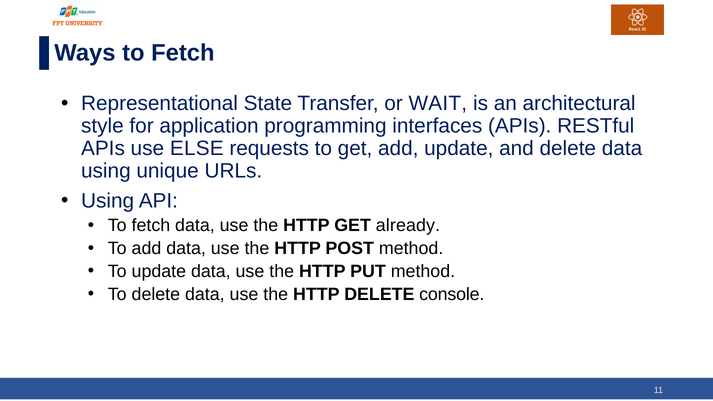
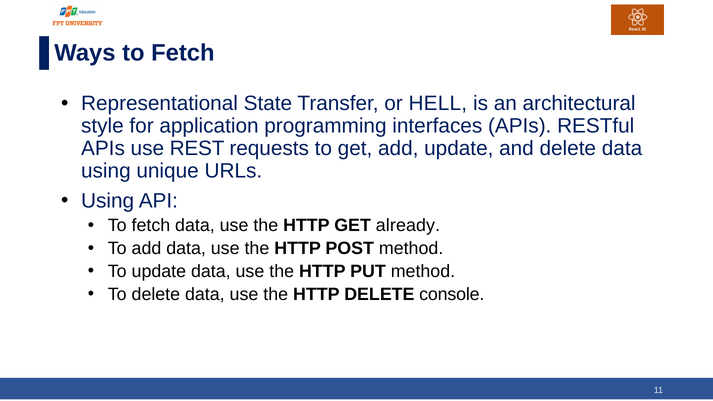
WAIT: WAIT -> HELL
ELSE: ELSE -> REST
